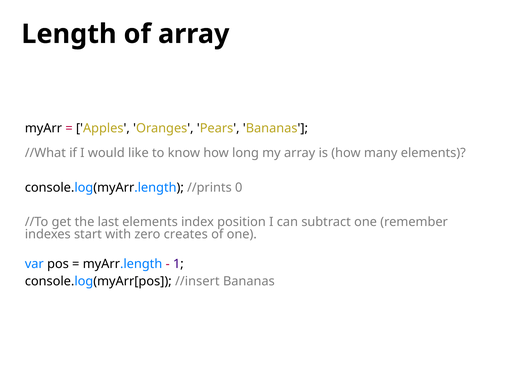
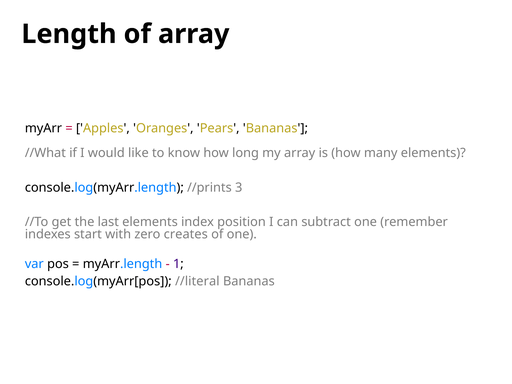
0: 0 -> 3
//insert: //insert -> //literal
